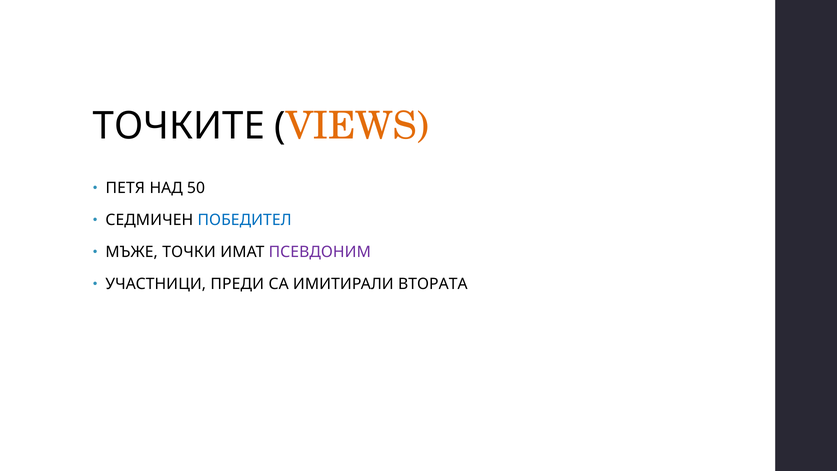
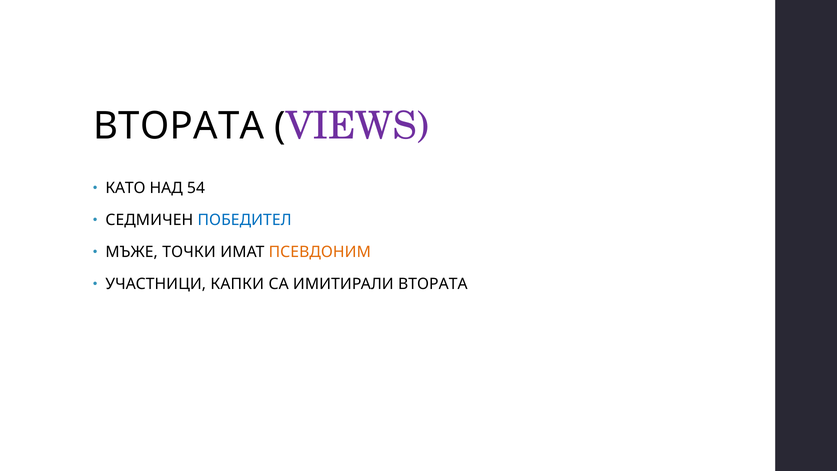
ТОЧКИТЕ at (179, 126): ТОЧКИТЕ -> ВТОРАТА
VIEWS colour: orange -> purple
ПЕТЯ: ПЕТЯ -> КАТО
50: 50 -> 54
ПСЕВДОНИМ colour: purple -> orange
ПРЕДИ: ПРЕДИ -> КАПКИ
